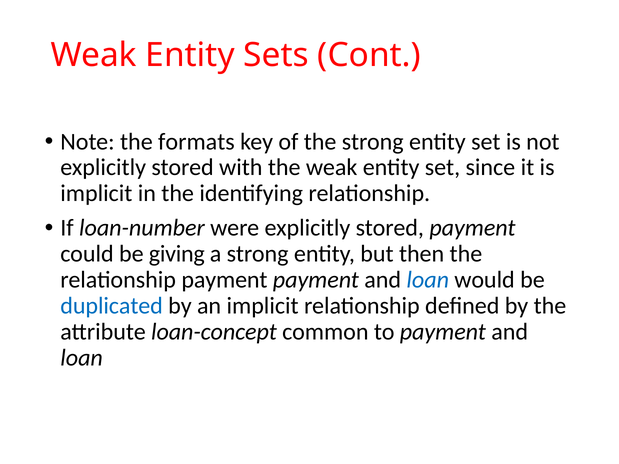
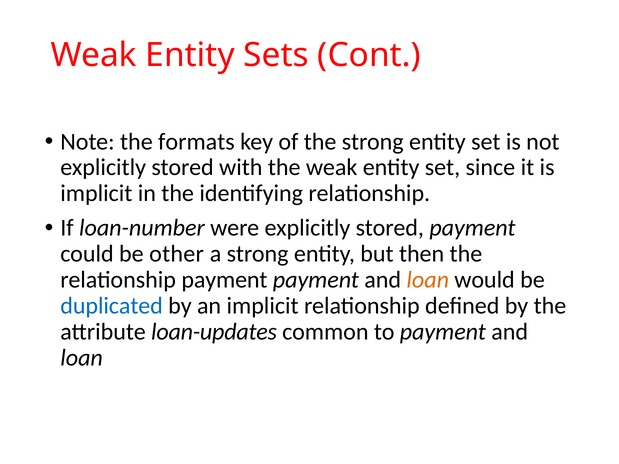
giving: giving -> other
loan at (428, 280) colour: blue -> orange
loan-concept: loan-concept -> loan-updates
